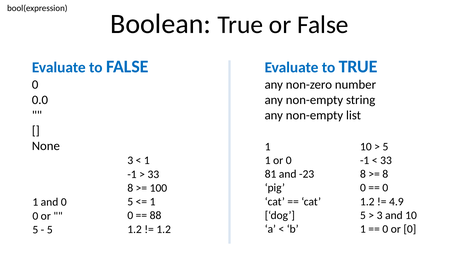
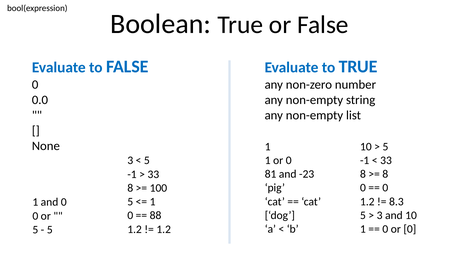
1 at (147, 161): 1 -> 5
4.9: 4.9 -> 8.3
